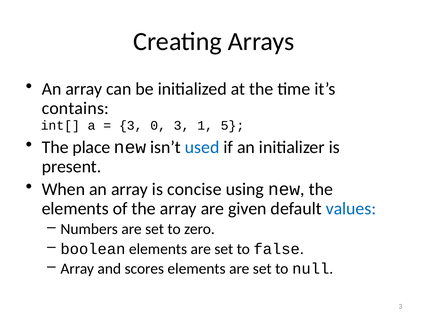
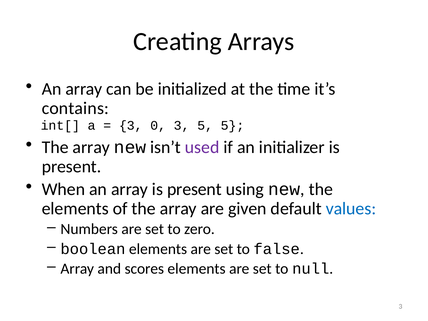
3 1: 1 -> 5
place at (91, 147): place -> array
used colour: blue -> purple
array is concise: concise -> present
